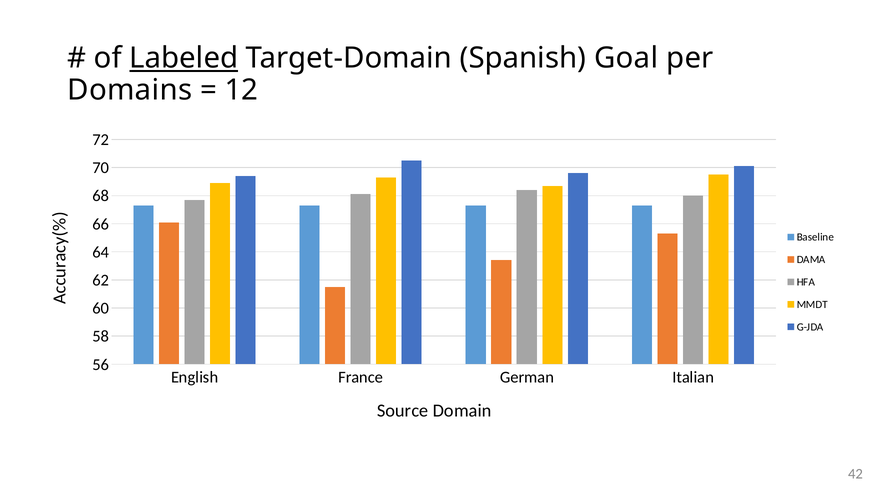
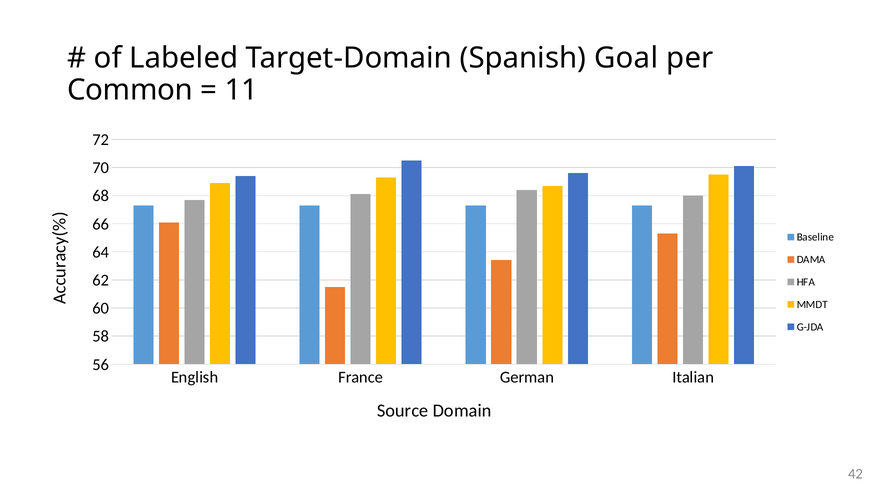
Labeled underline: present -> none
Domains: Domains -> Common
12: 12 -> 11
